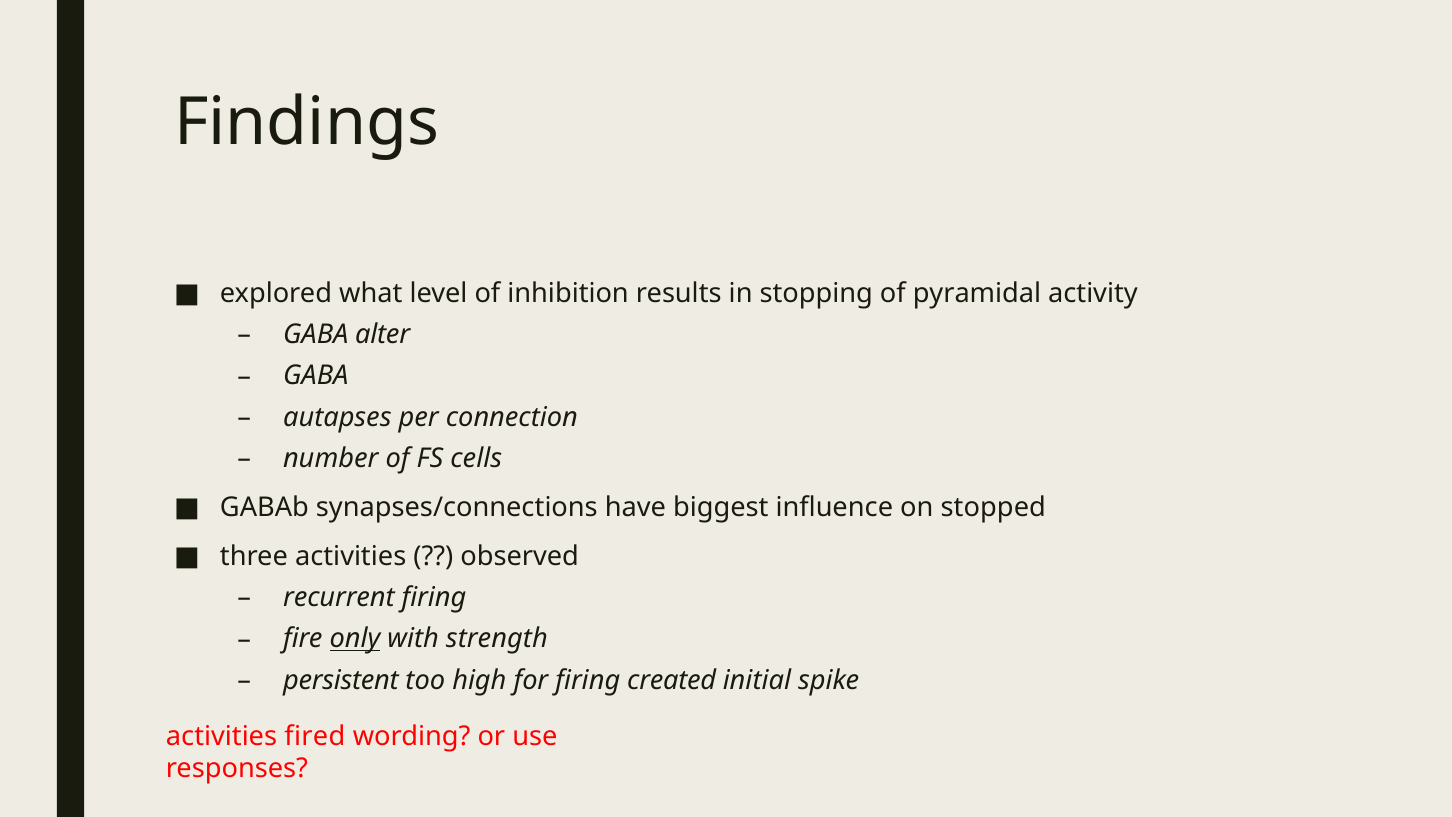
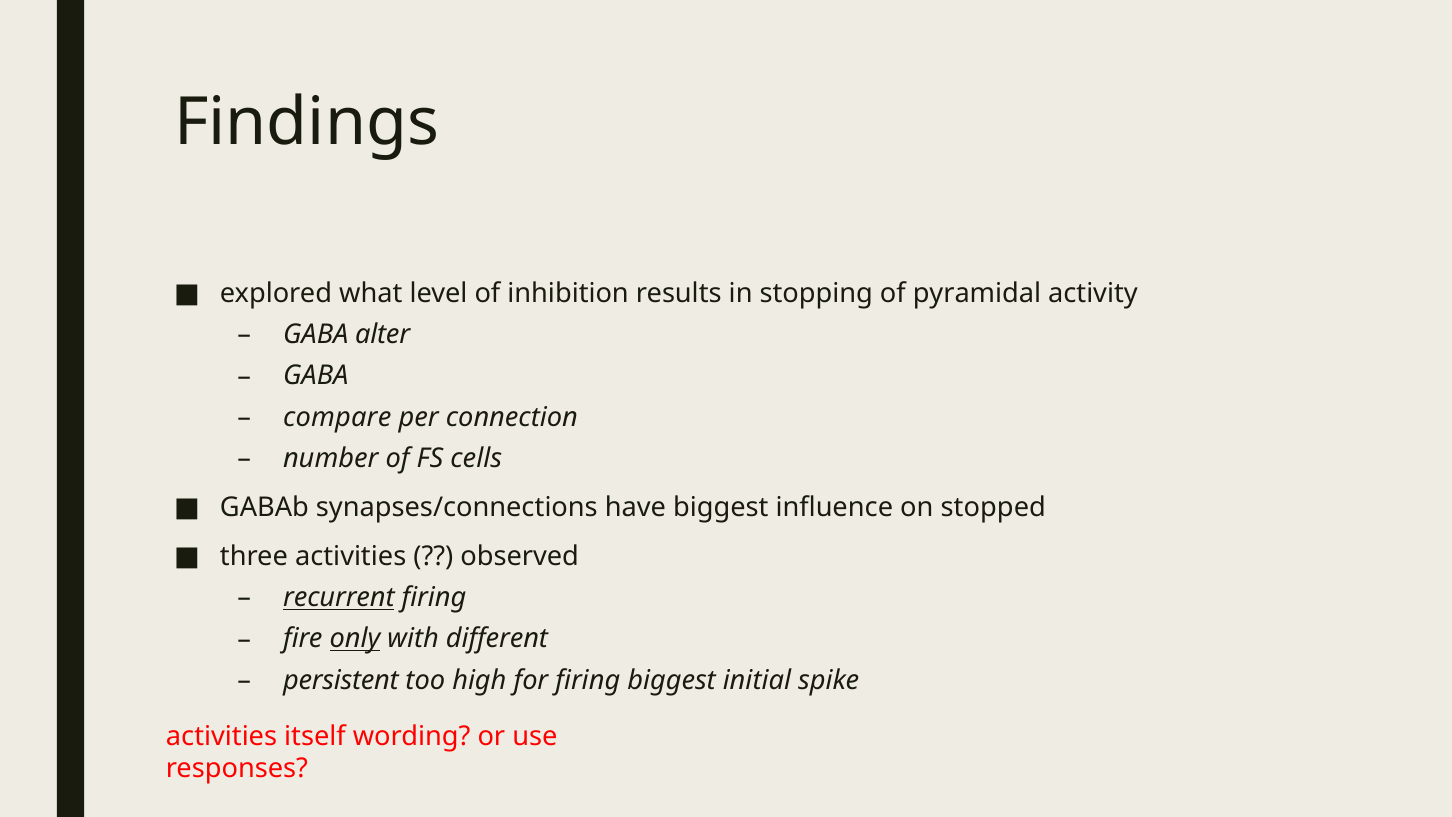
autapses: autapses -> compare
recurrent underline: none -> present
strength: strength -> different
firing created: created -> biggest
fired: fired -> itself
